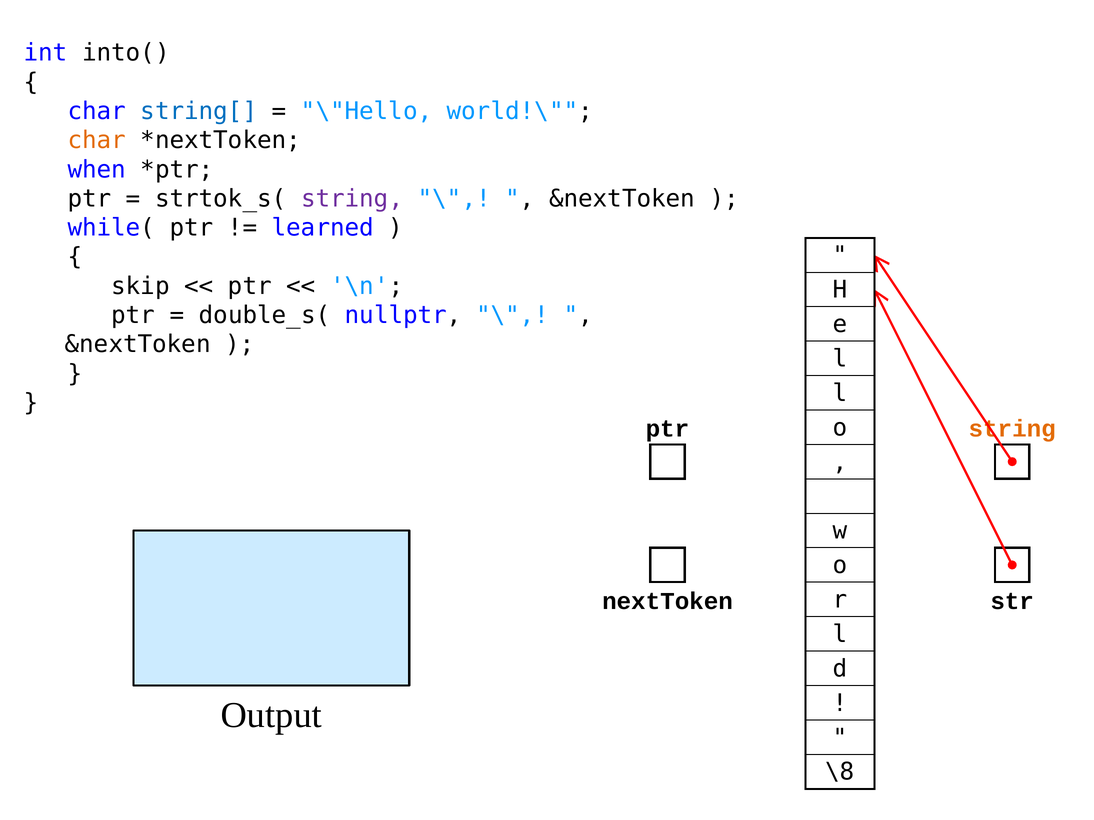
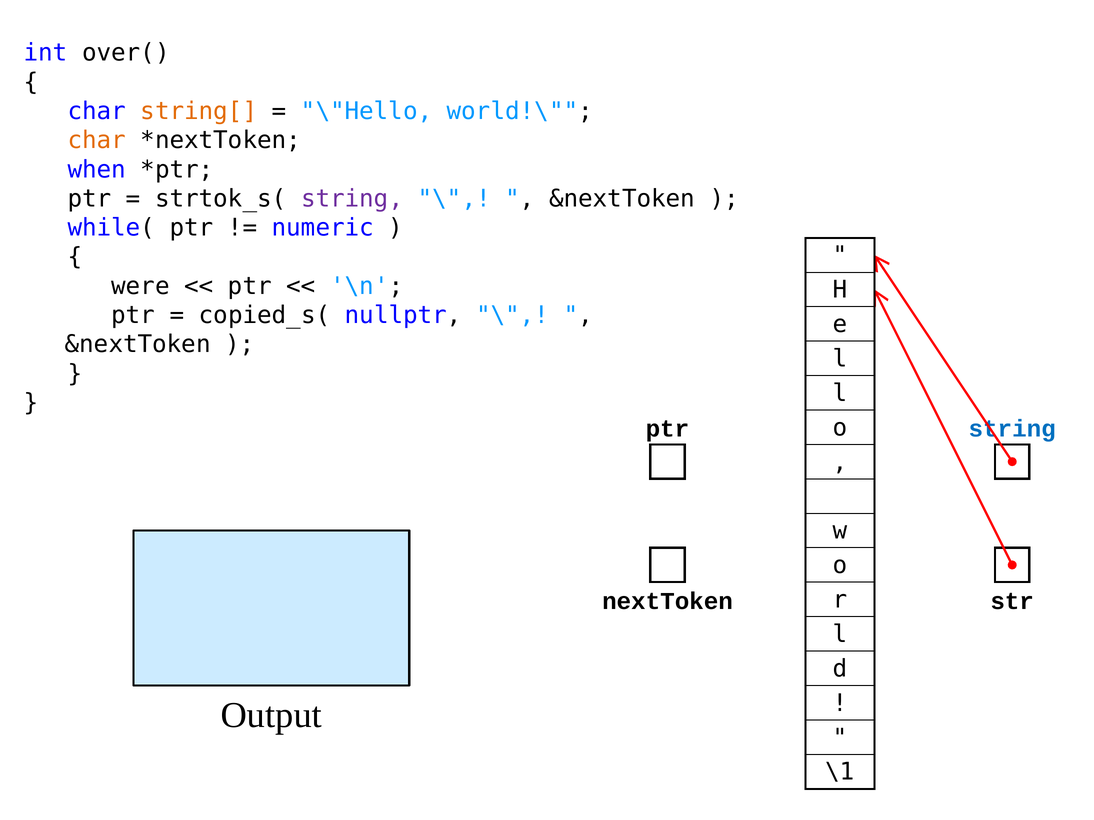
into(: into( -> over(
string[ colour: blue -> orange
learned: learned -> numeric
skip: skip -> were
double_s(: double_s( -> copied_s(
string at (1012, 429) colour: orange -> blue
\8: \8 -> \1
